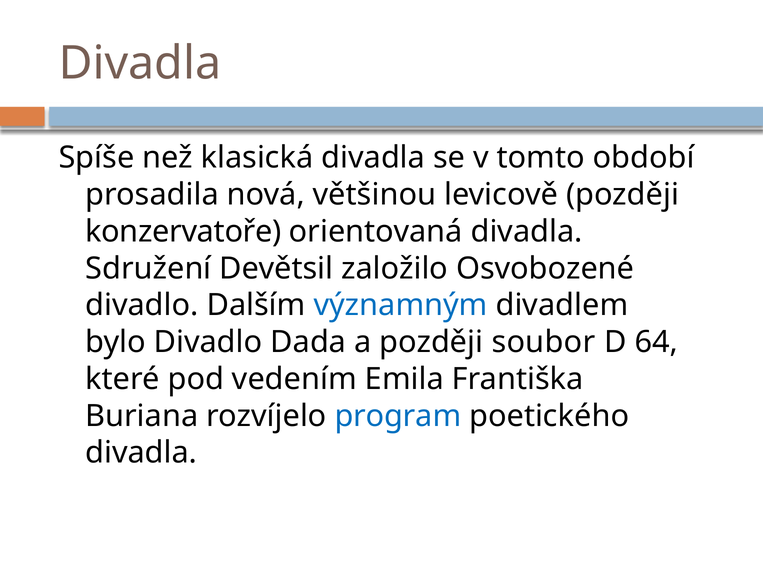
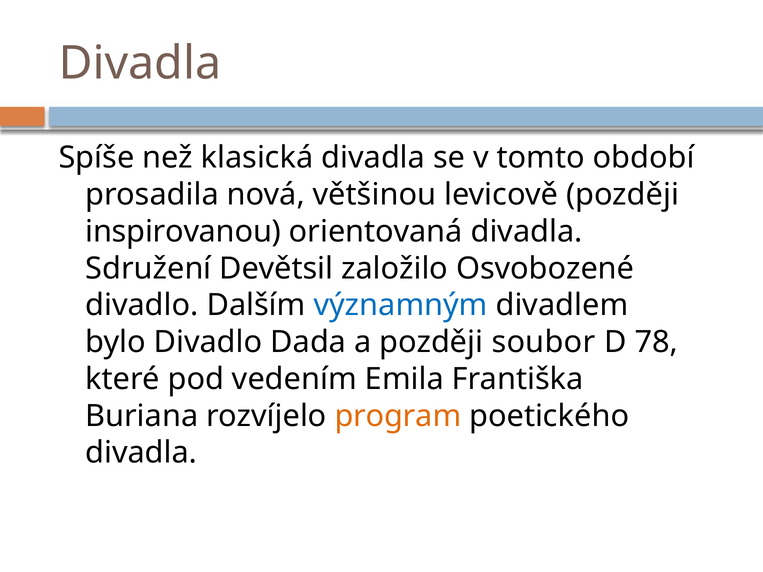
konzervatoře: konzervatoře -> inspirovanou
64: 64 -> 78
program colour: blue -> orange
